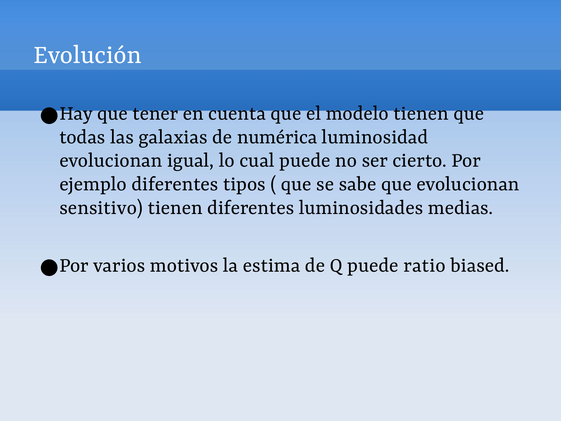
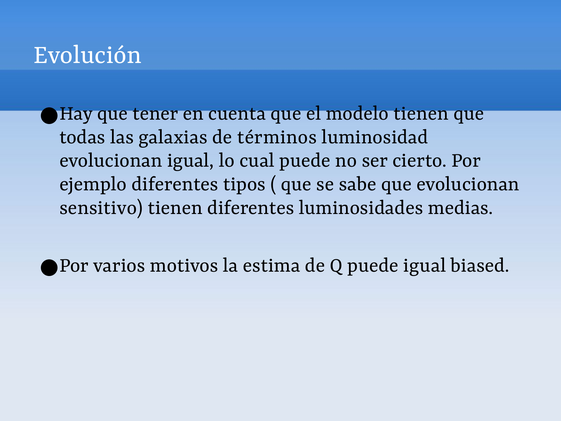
numérica: numérica -> términos
puede ratio: ratio -> igual
